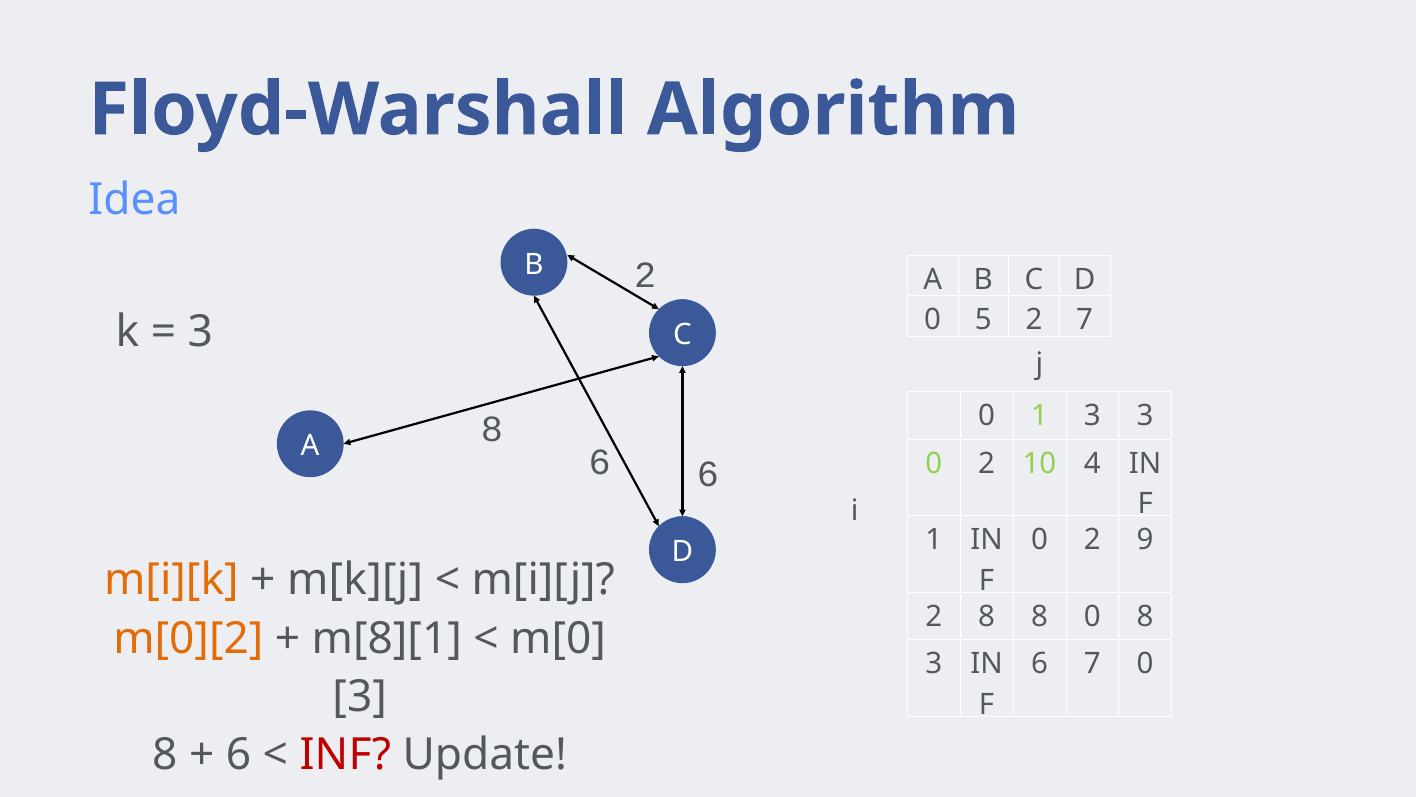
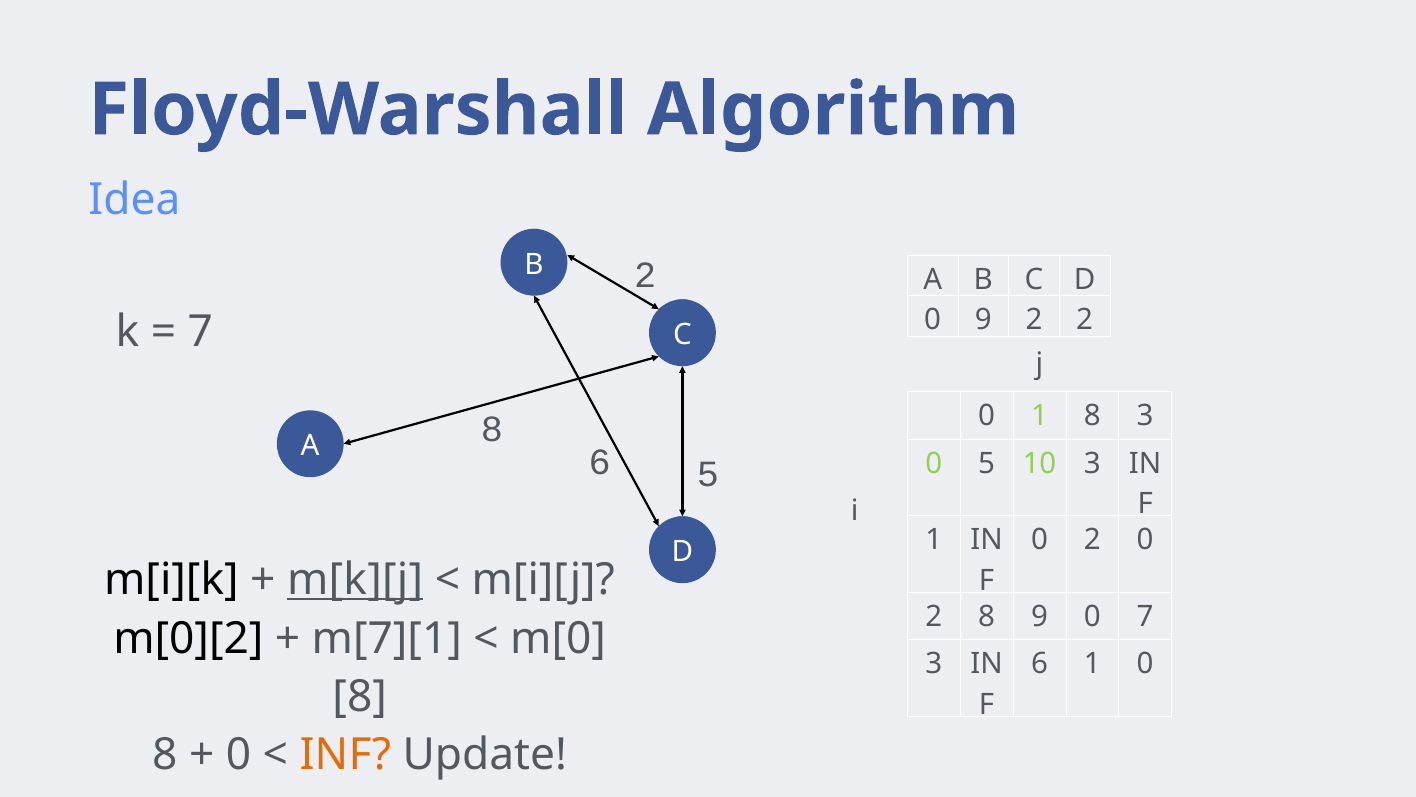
0 5: 5 -> 9
2 7: 7 -> 2
3 at (200, 331): 3 -> 7
1 3: 3 -> 8
6 6: 6 -> 5
2 at (987, 464): 2 -> 5
10 4: 4 -> 3
0 2 9: 9 -> 0
m[i][k colour: orange -> black
m[k][j underline: none -> present
8 8: 8 -> 9
0 8: 8 -> 7
m[0][2 colour: orange -> black
m[8][1: m[8][1 -> m[7][1
6 7: 7 -> 1
3 at (360, 696): 3 -> 8
6 at (239, 755): 6 -> 0
INF colour: red -> orange
